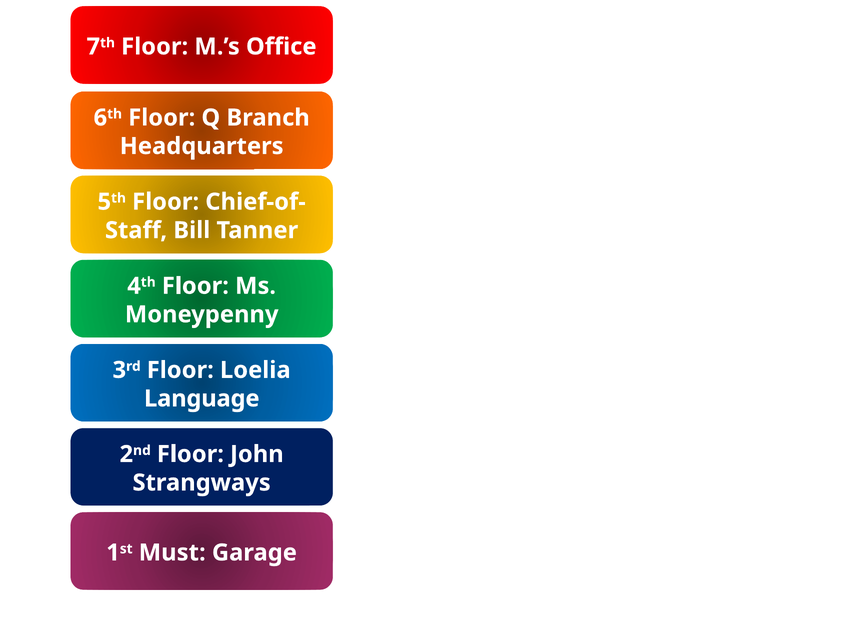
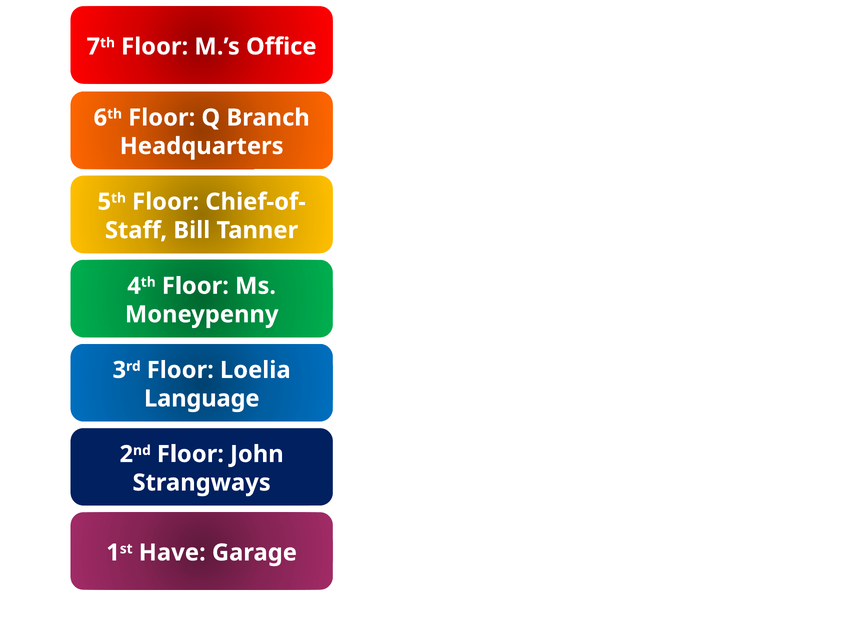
Must: Must -> Have
